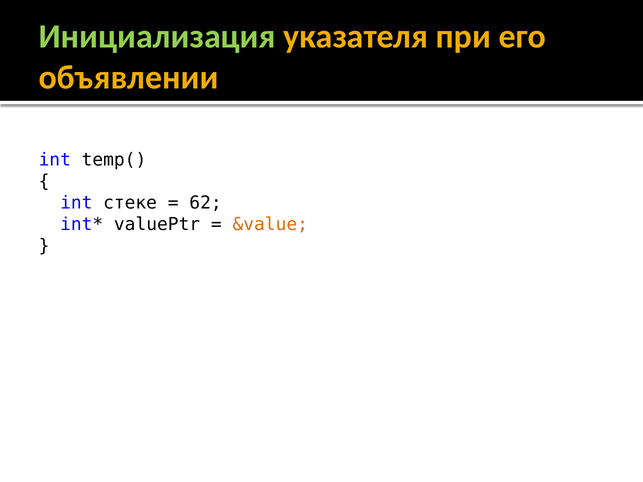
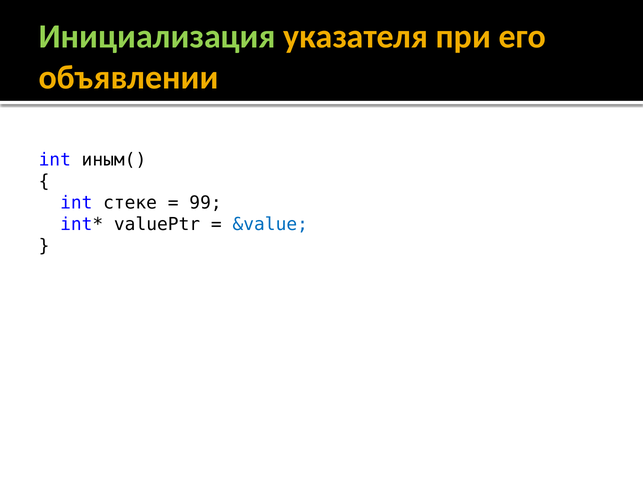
temp(: temp( -> иным(
62: 62 -> 99
&value colour: orange -> blue
